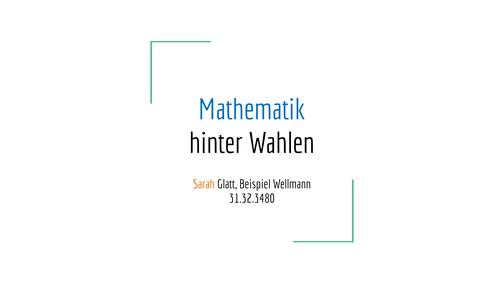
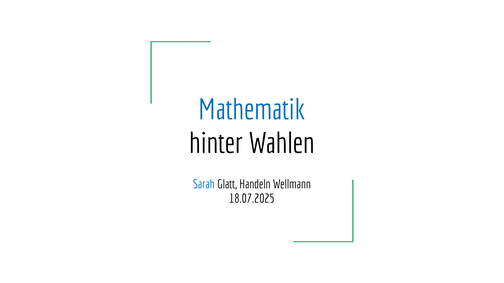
Sarah colour: orange -> blue
Beispiel: Beispiel -> Handeln
31.32.3480: 31.32.3480 -> 18.07.2025
